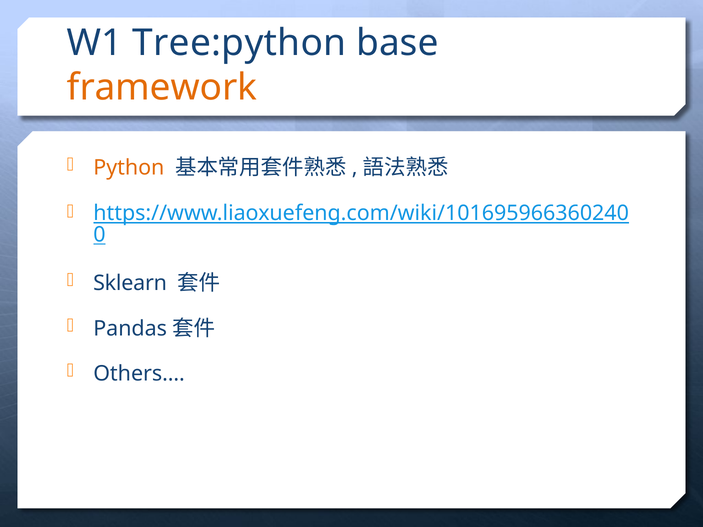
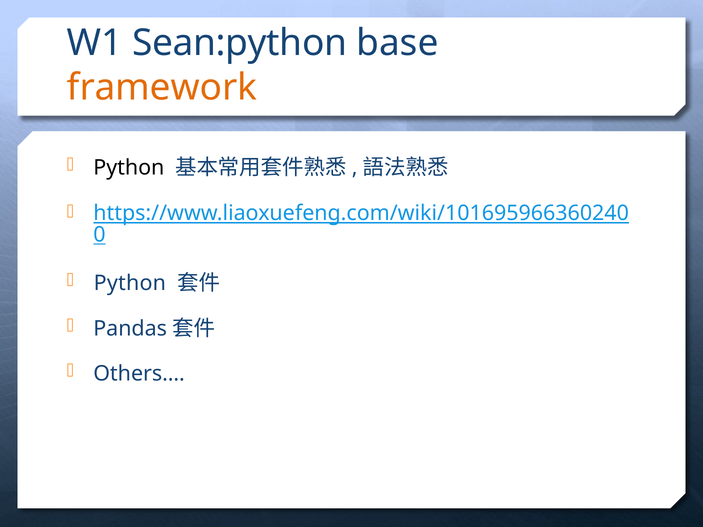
Tree:python: Tree:python -> Sean:python
Python at (129, 168) colour: orange -> black
Sklearn at (130, 283): Sklearn -> Python
